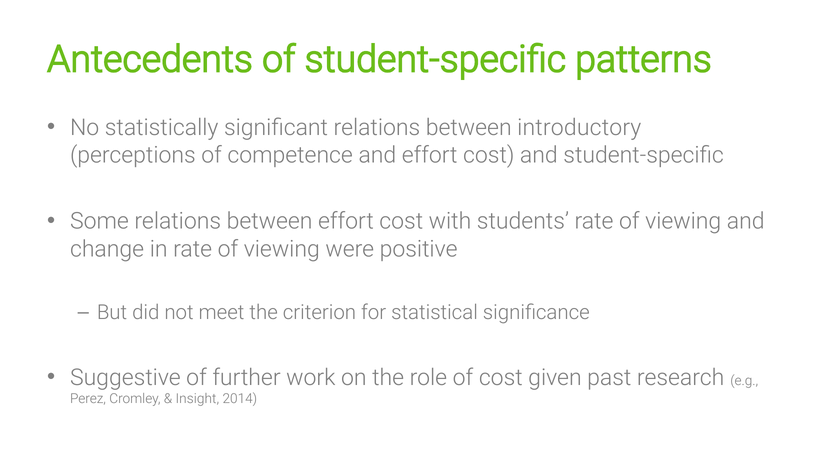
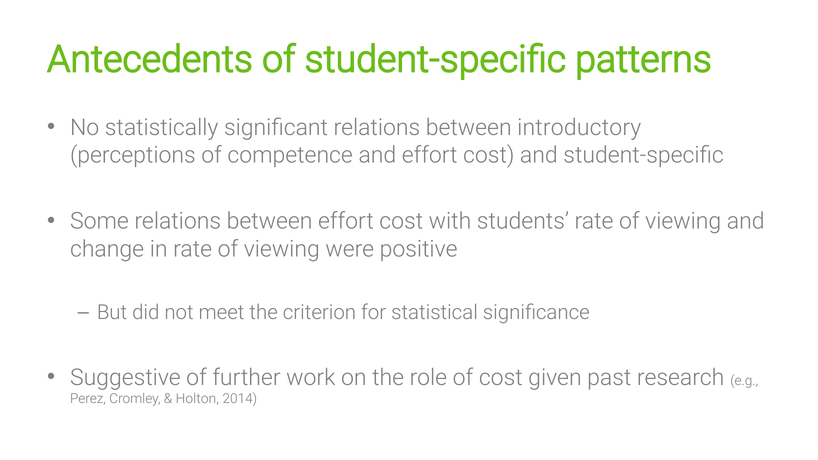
Insight: Insight -> Holton
